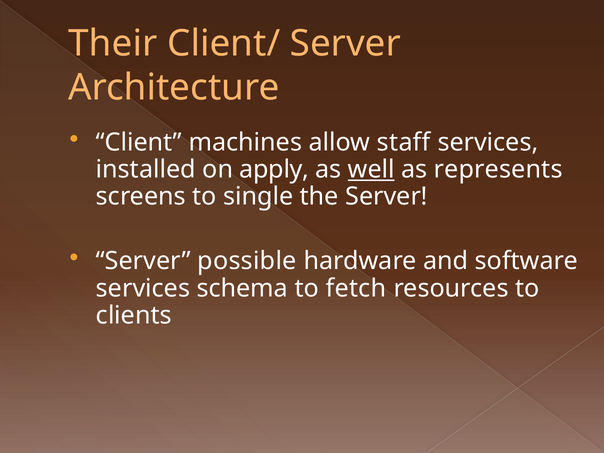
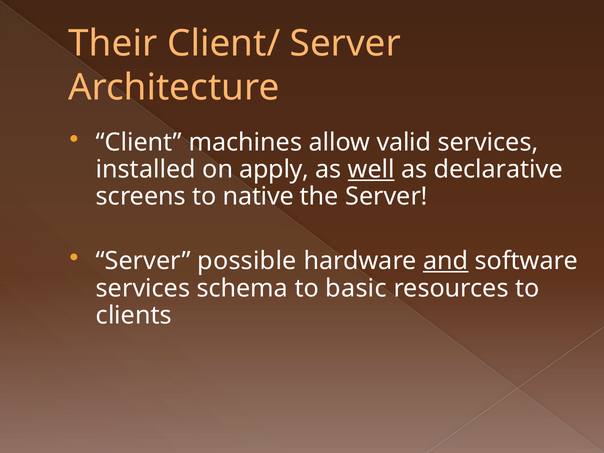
staff: staff -> valid
represents: represents -> declarative
single: single -> native
and underline: none -> present
fetch: fetch -> basic
